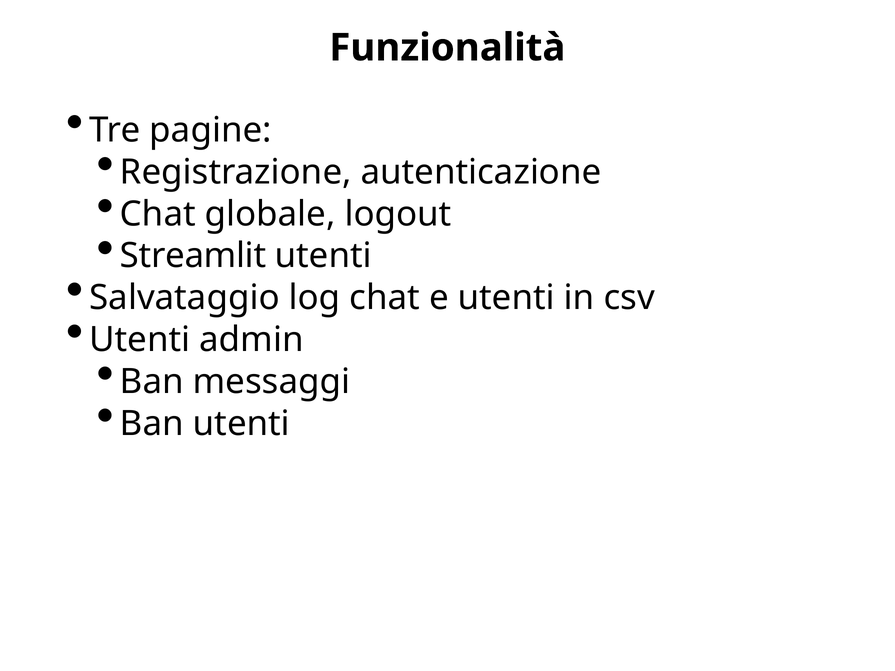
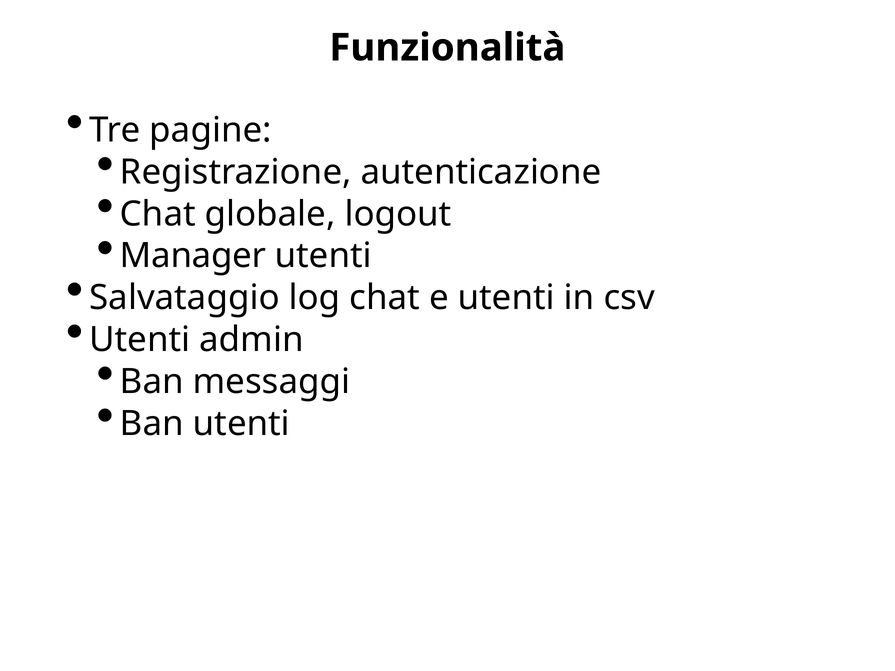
Streamlit: Streamlit -> Manager
